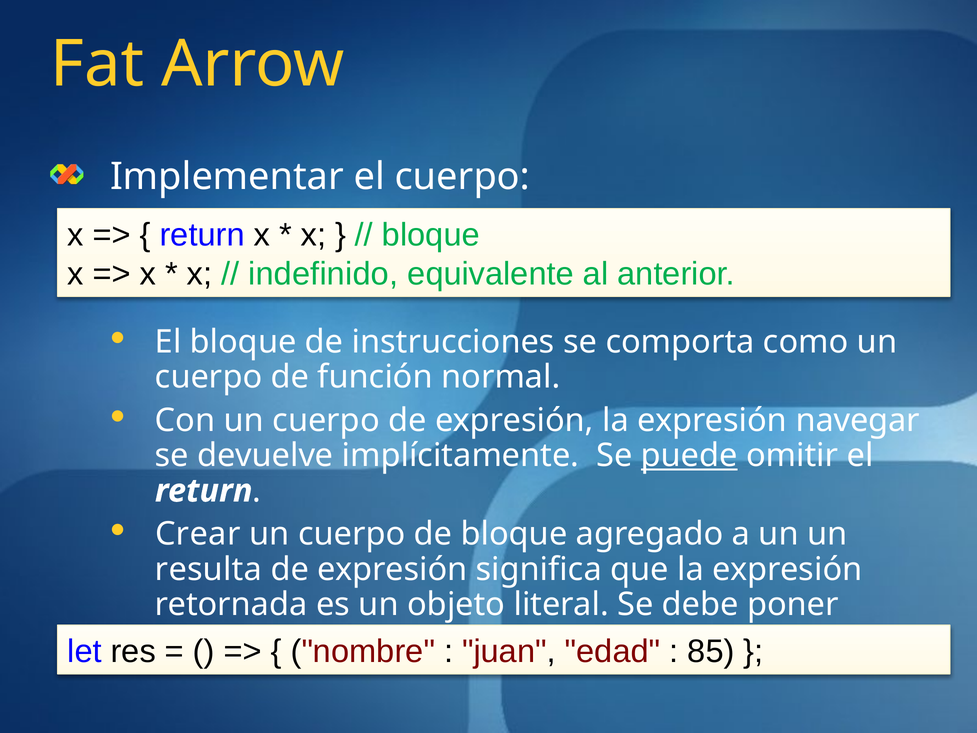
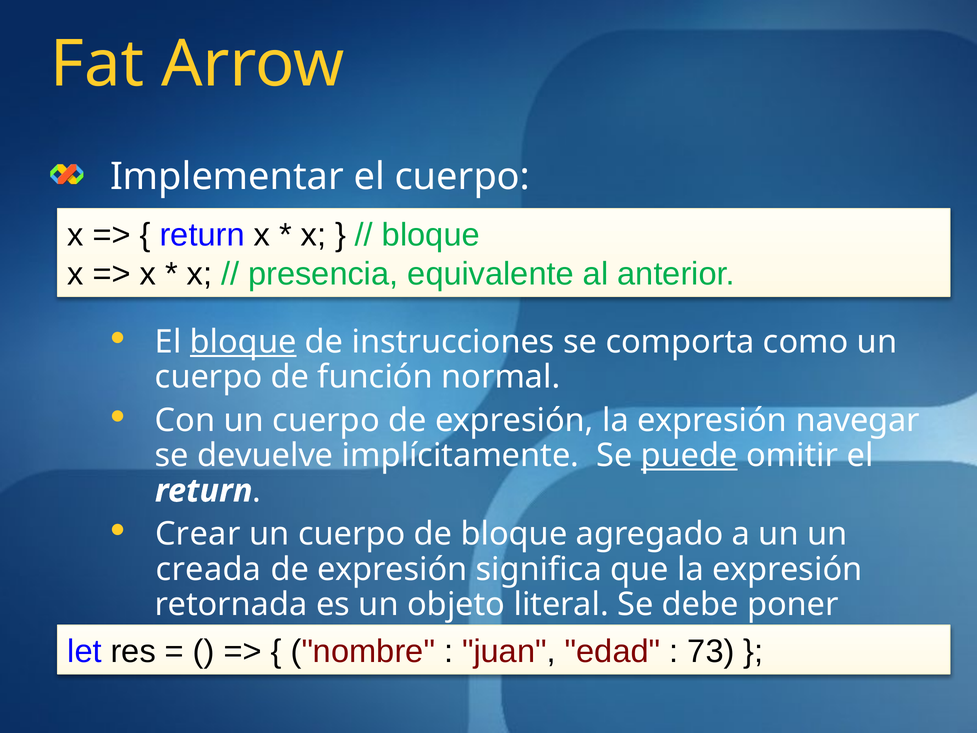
indefinido: indefinido -> presencia
bloque at (243, 342) underline: none -> present
resulta: resulta -> creada
85: 85 -> 73
